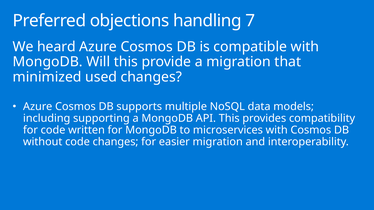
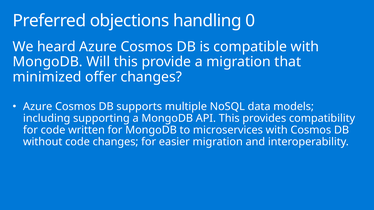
7: 7 -> 0
used: used -> offer
